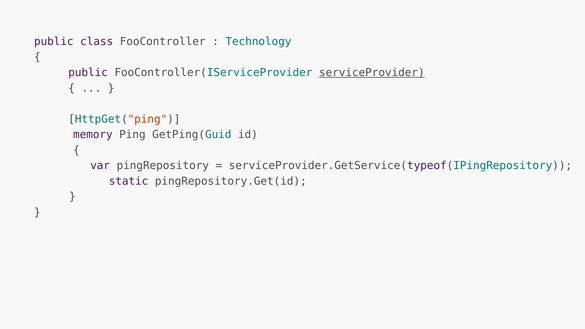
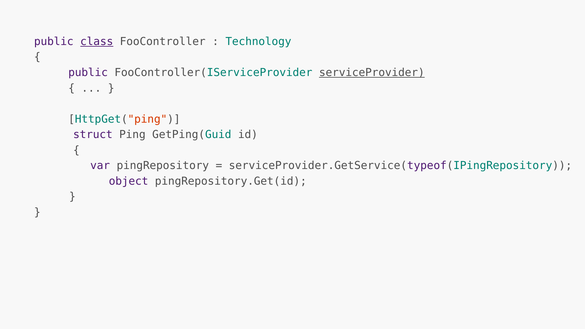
class underline: none -> present
memory: memory -> struct
static: static -> object
